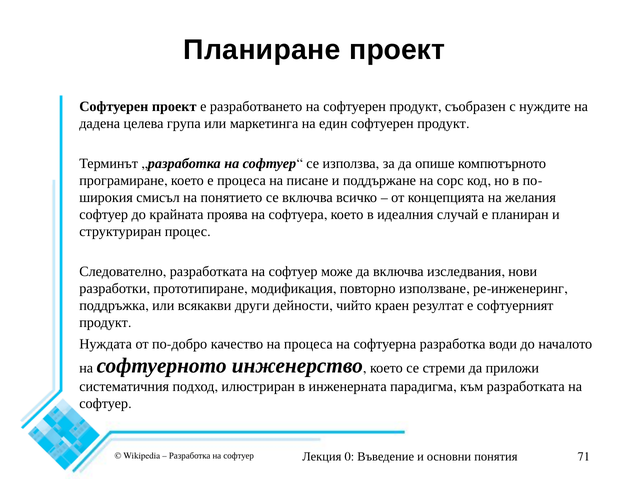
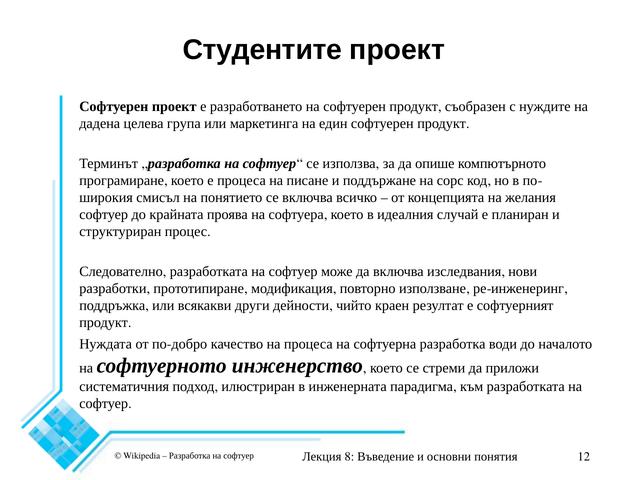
Планиране: Планиране -> Студентите
0: 0 -> 8
71: 71 -> 12
